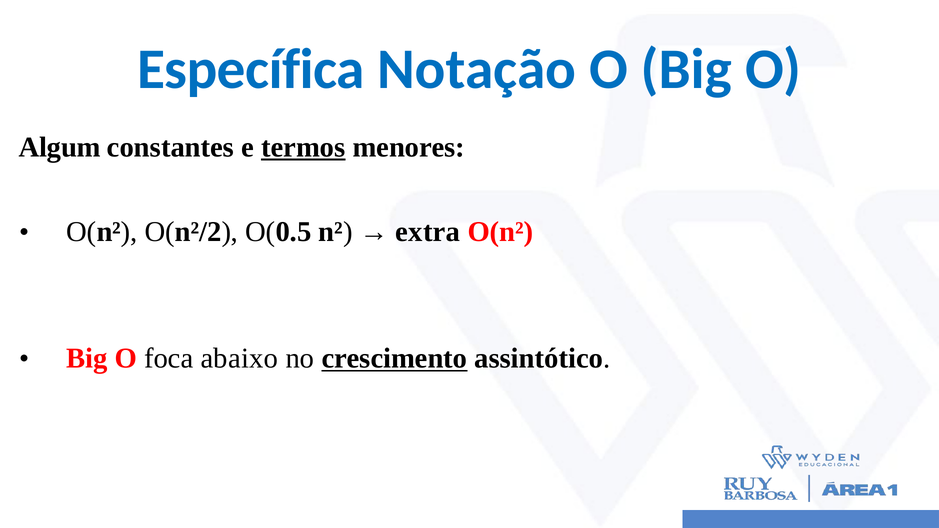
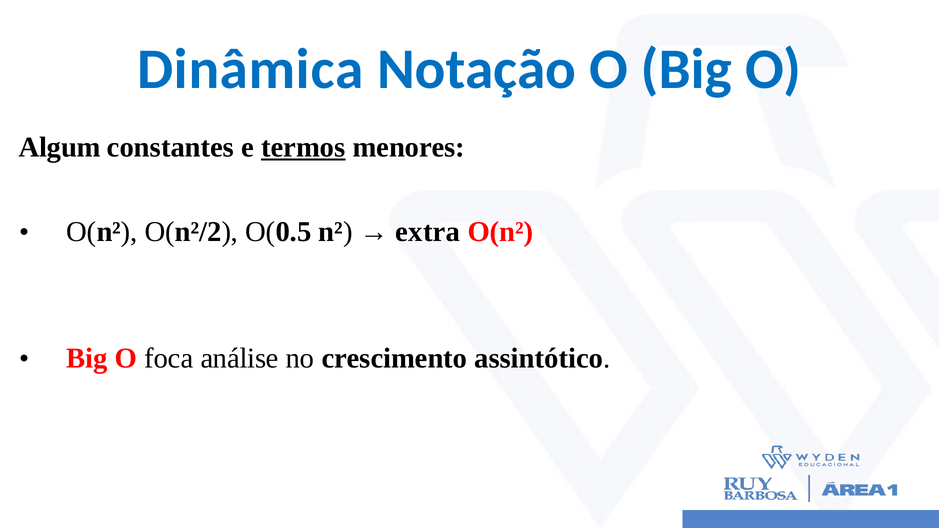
Específica: Específica -> Dinâmica
abaixo: abaixo -> análise
crescimento underline: present -> none
